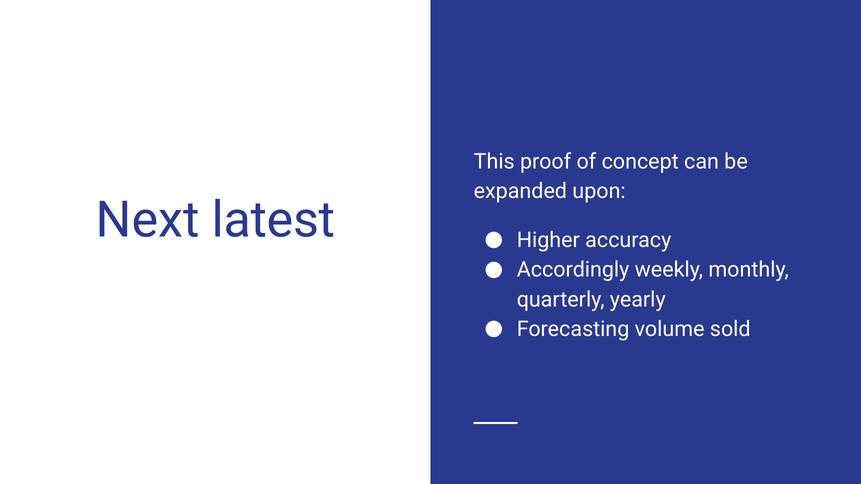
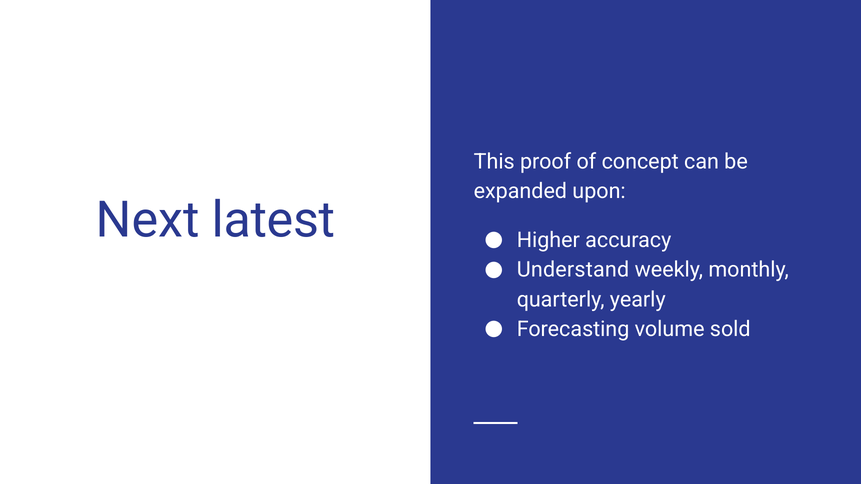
Accordingly: Accordingly -> Understand
